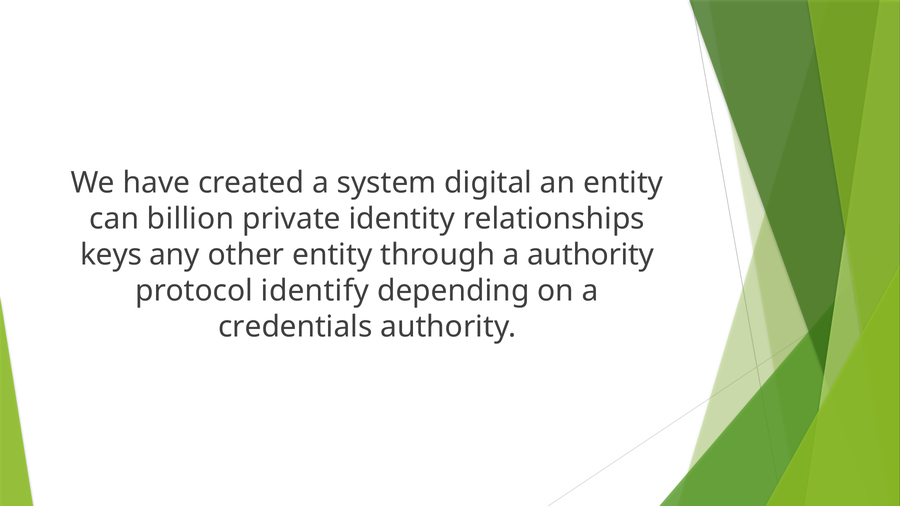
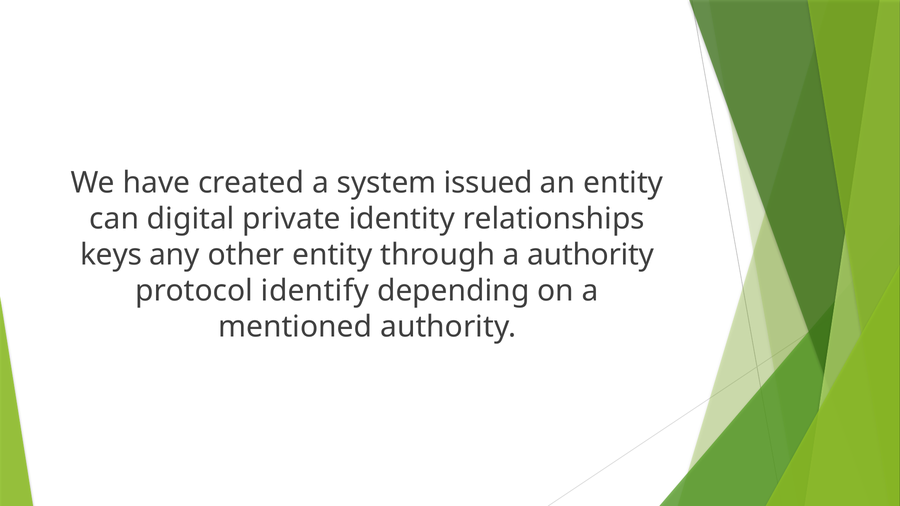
digital: digital -> issued
billion: billion -> digital
credentials: credentials -> mentioned
